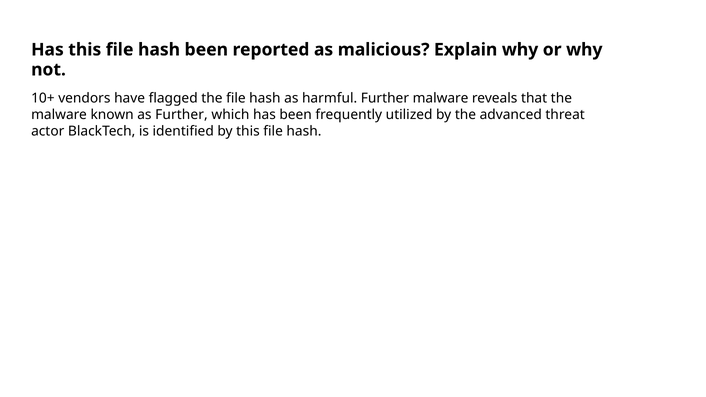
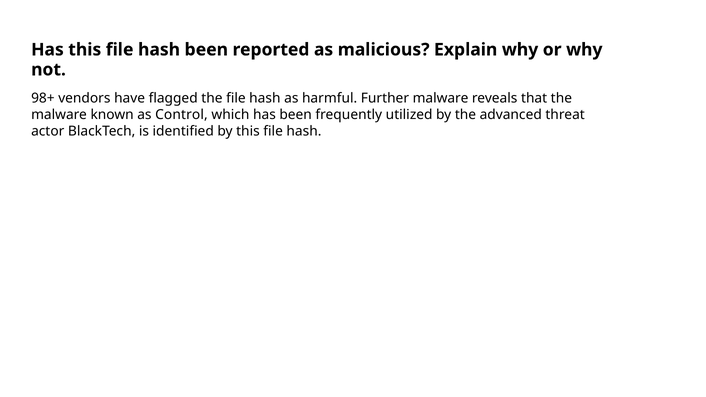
10+: 10+ -> 98+
as Further: Further -> Control
